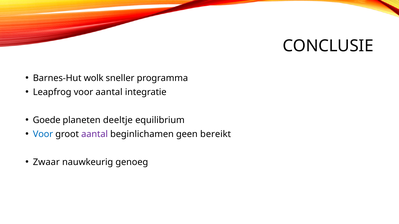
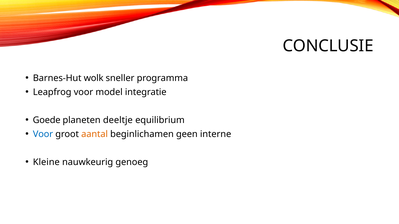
voor aantal: aantal -> model
aantal at (95, 134) colour: purple -> orange
bereikt: bereikt -> interne
Zwaar: Zwaar -> Kleine
